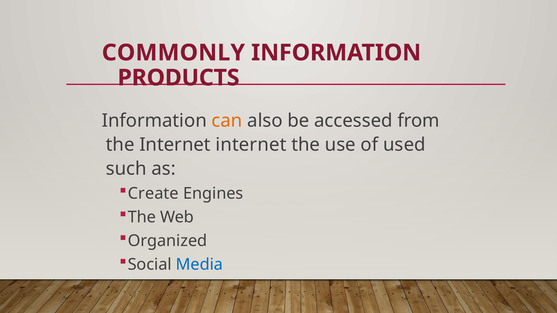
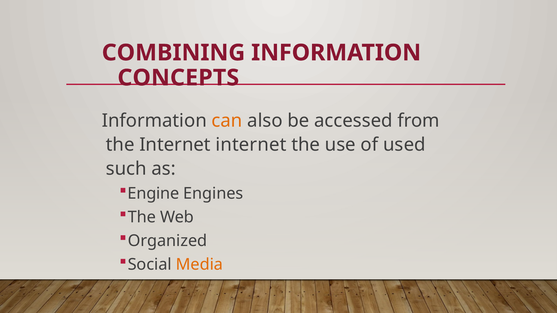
COMMONLY: COMMONLY -> COMBINING
PRODUCTS: PRODUCTS -> CONCEPTS
Create: Create -> Engine
Media colour: blue -> orange
